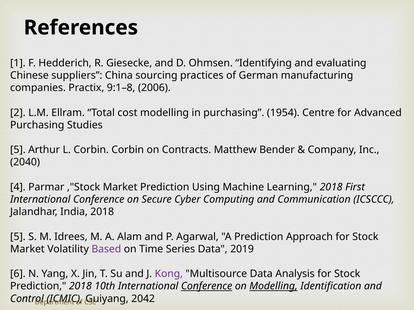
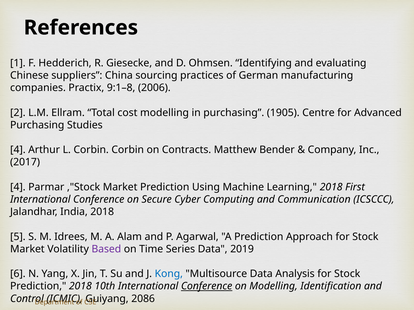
1954: 1954 -> 1905
5 at (18, 150): 5 -> 4
2040: 2040 -> 2017
Kong colour: purple -> blue
Modelling at (274, 287) underline: present -> none
2042: 2042 -> 2086
